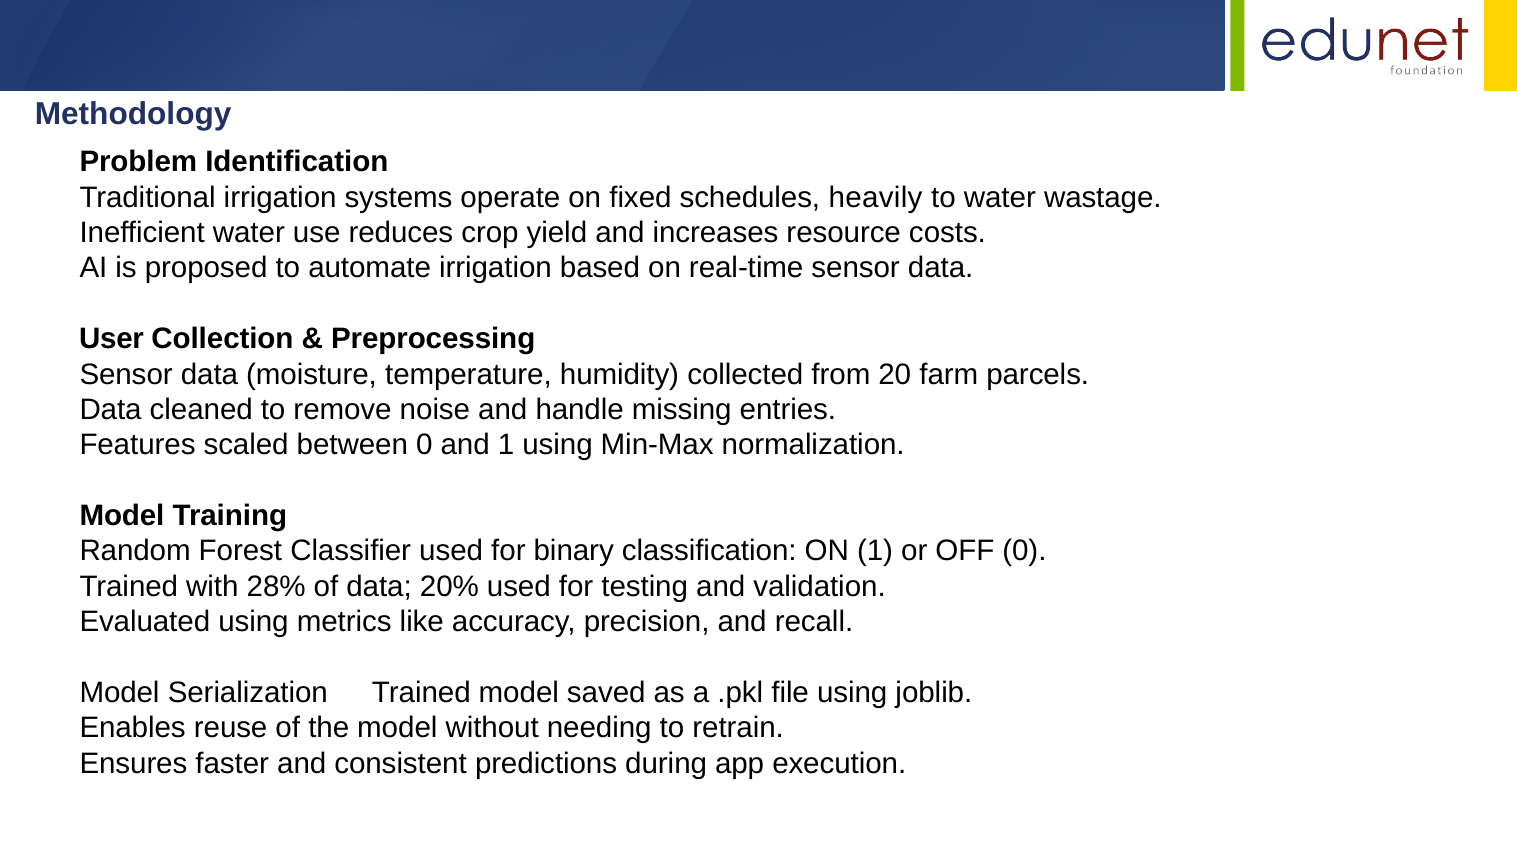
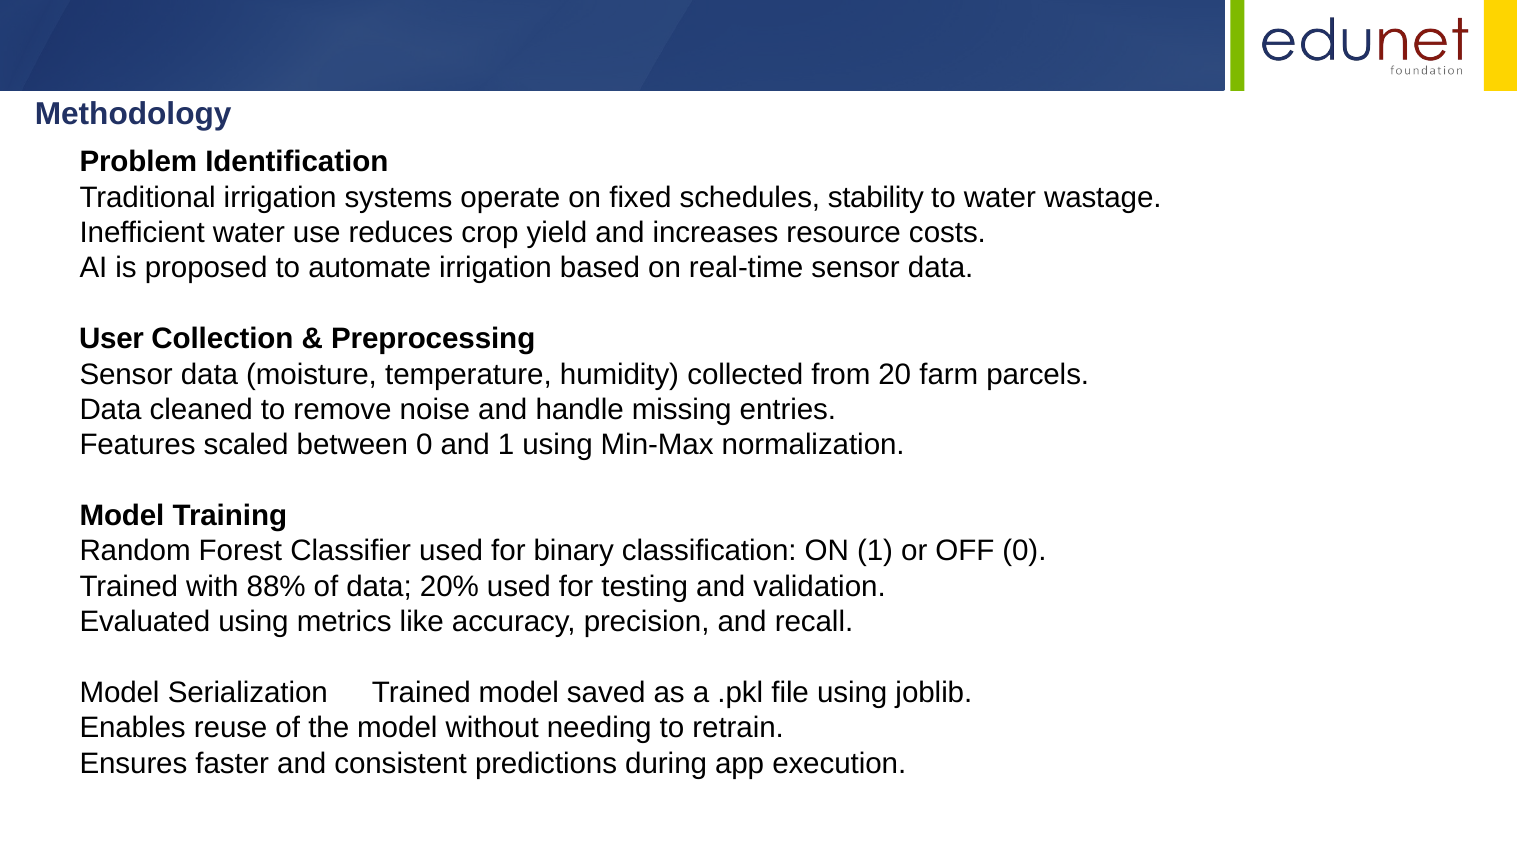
heavily: heavily -> stability
28%: 28% -> 88%
